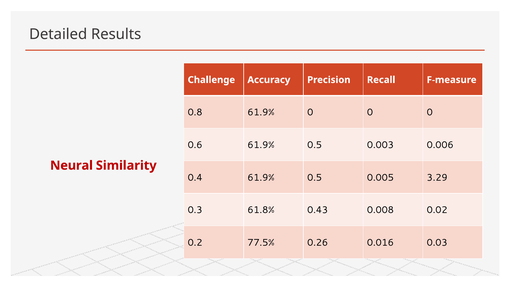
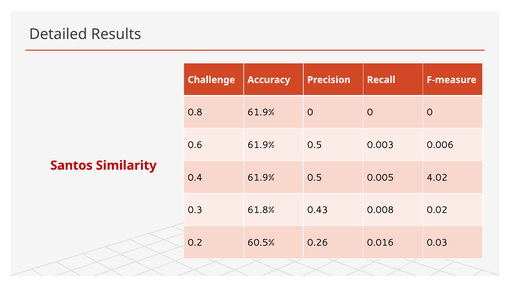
Neural: Neural -> Santos
3.29: 3.29 -> 4.02
77.5%: 77.5% -> 60.5%
